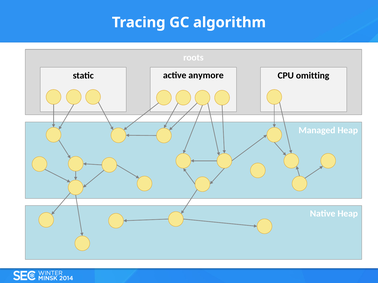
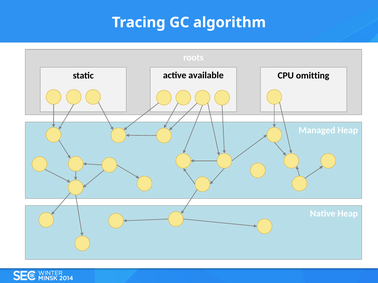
anymore: anymore -> available
